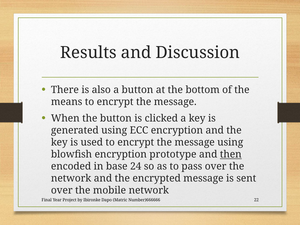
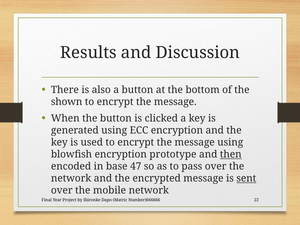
means: means -> shown
24: 24 -> 47
sent underline: none -> present
